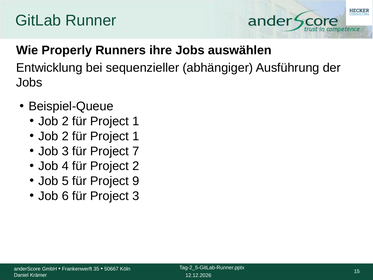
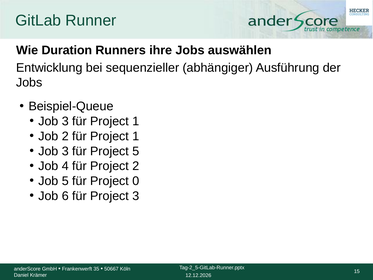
Properly: Properly -> Duration
2 at (65, 121): 2 -> 3
Project 7: 7 -> 5
9: 9 -> 0
